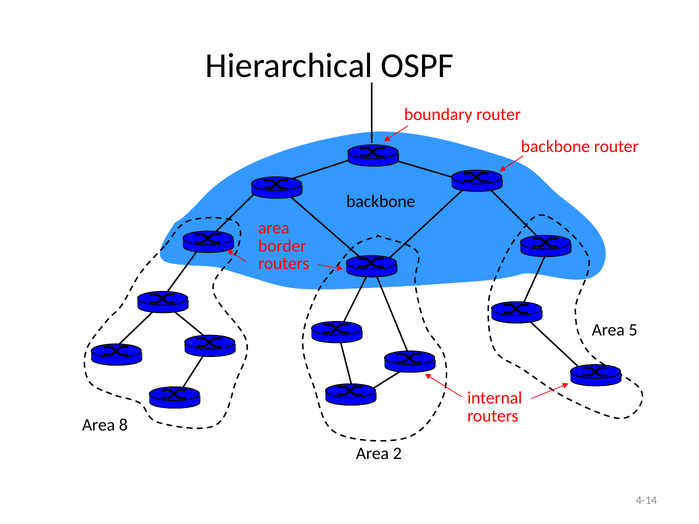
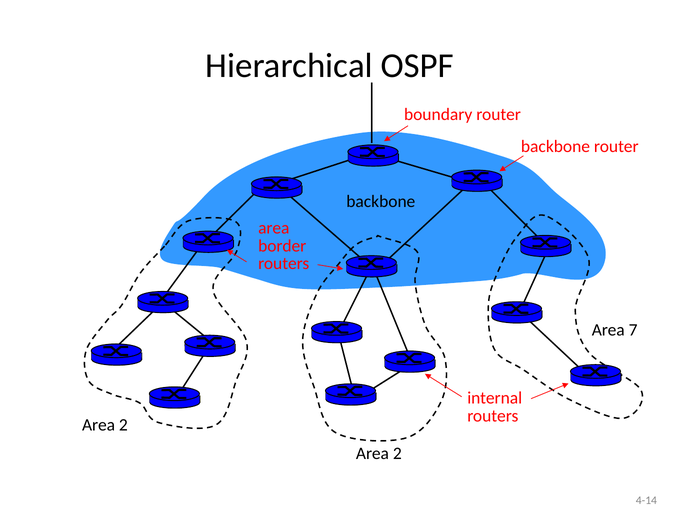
5: 5 -> 7
8 at (123, 425): 8 -> 2
